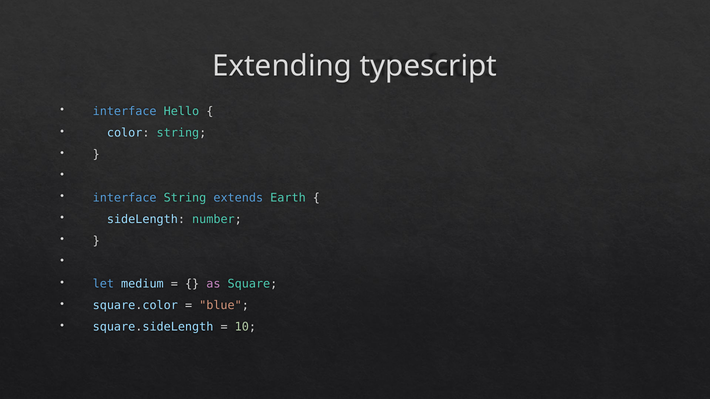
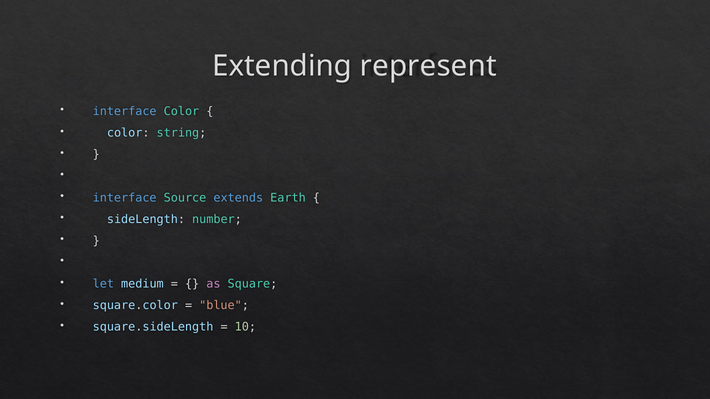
typescript: typescript -> represent
interface Hello: Hello -> Color
interface String: String -> Source
